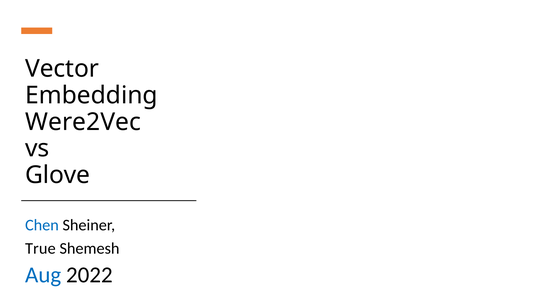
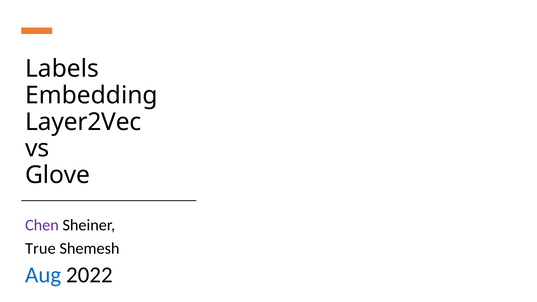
Vector: Vector -> Labels
Were2Vec: Were2Vec -> Layer2Vec
Chen colour: blue -> purple
